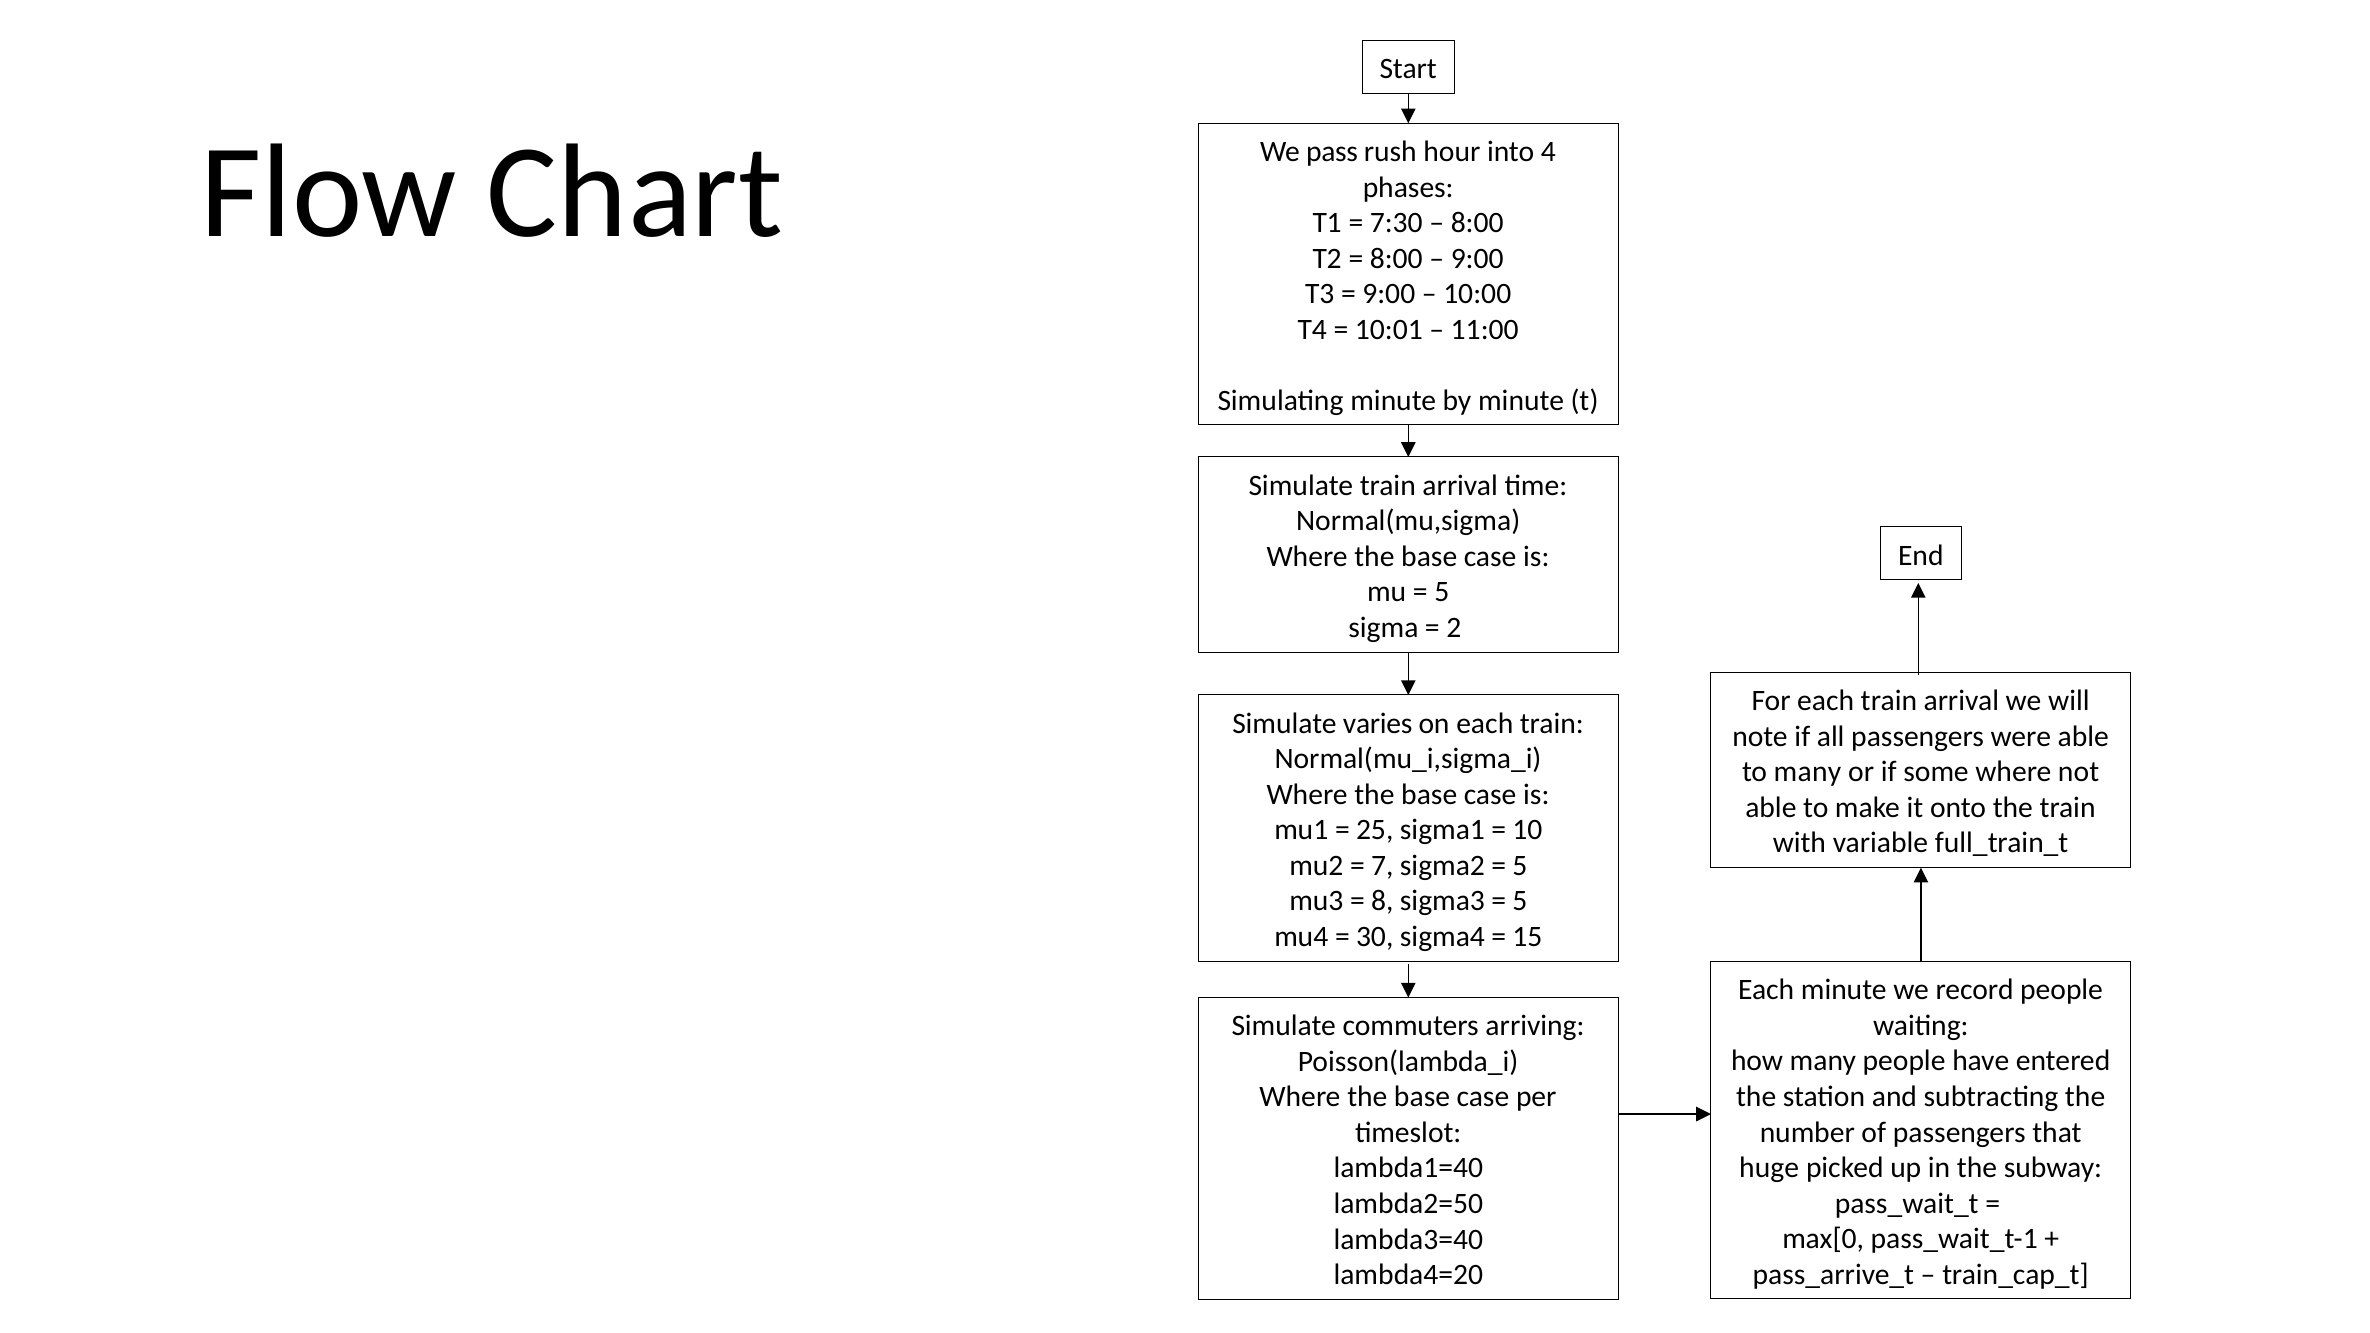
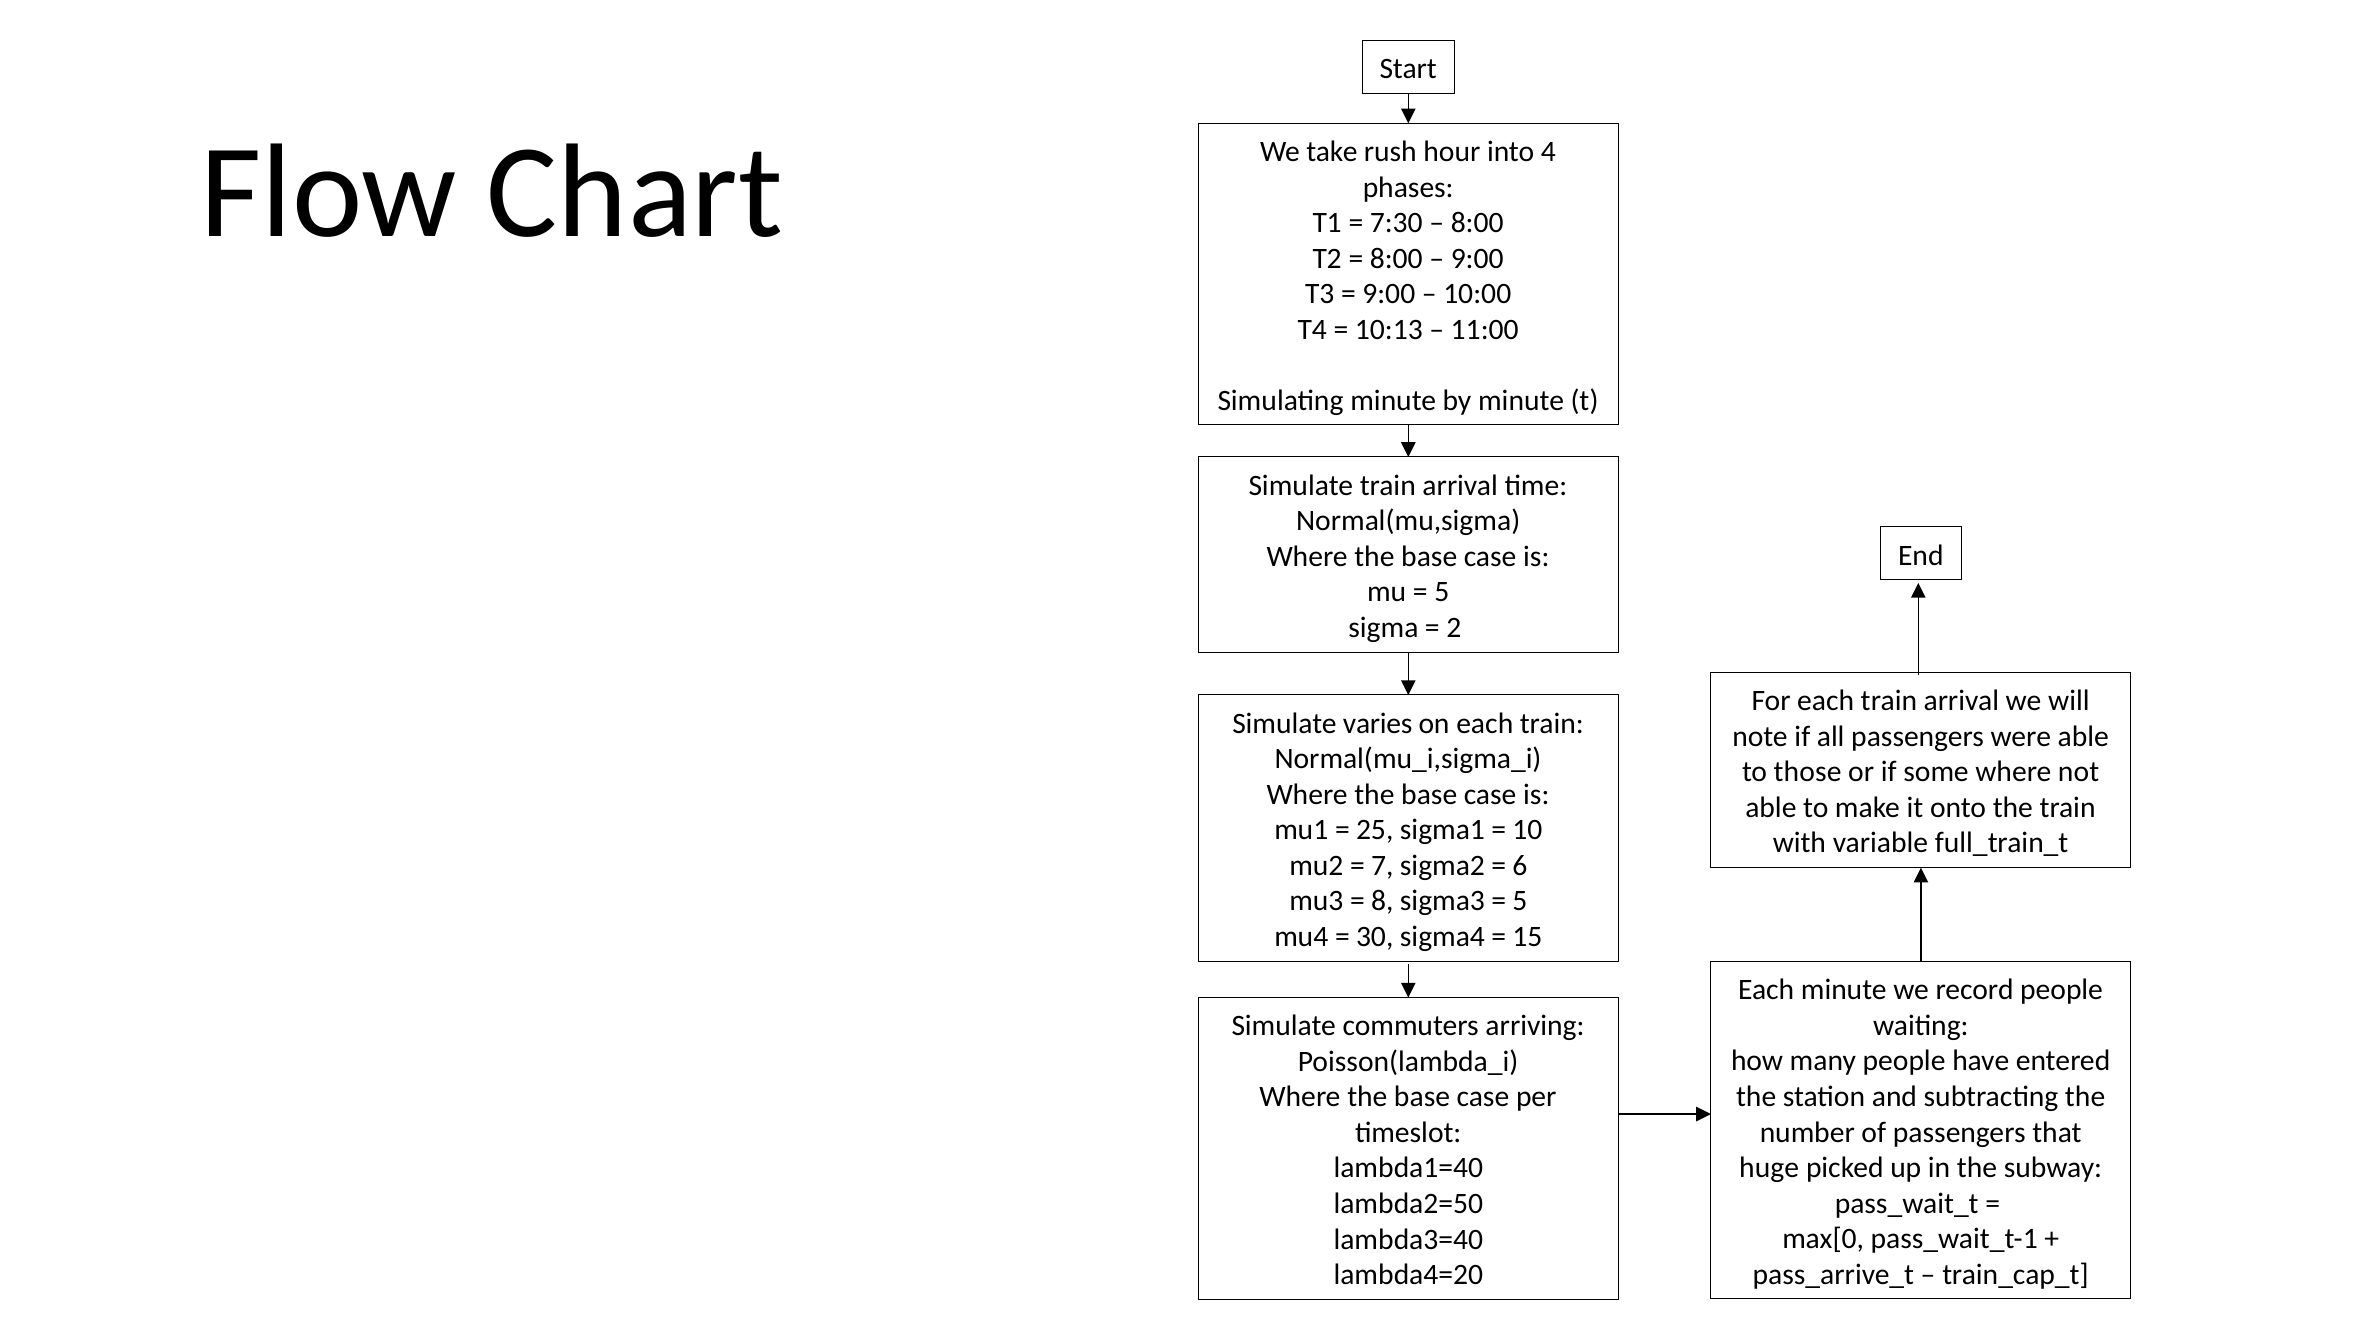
pass: pass -> take
10:01: 10:01 -> 10:13
to many: many -> those
5 at (1520, 866): 5 -> 6
